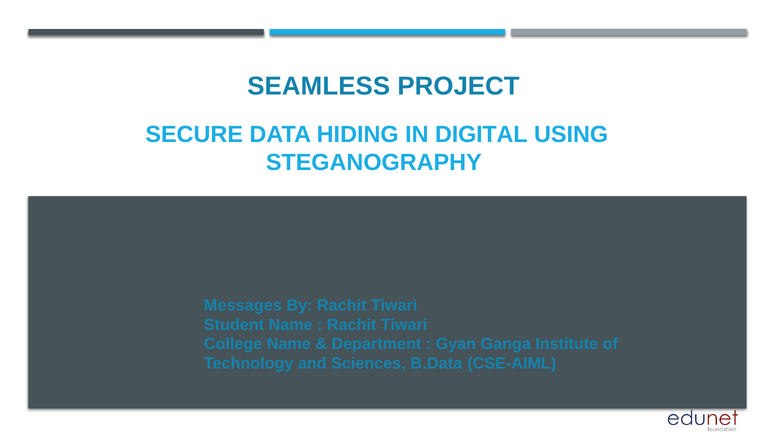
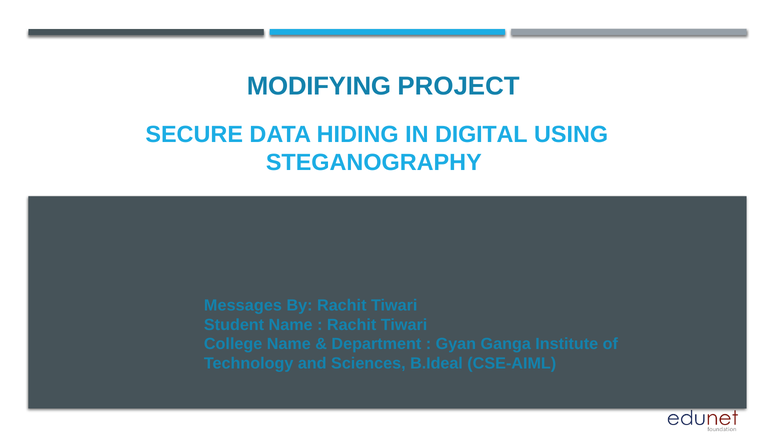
SEAMLESS: SEAMLESS -> MODIFYING
B.Data: B.Data -> B.Ideal
